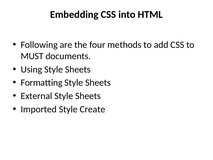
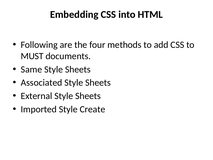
Using: Using -> Same
Formatting: Formatting -> Associated
